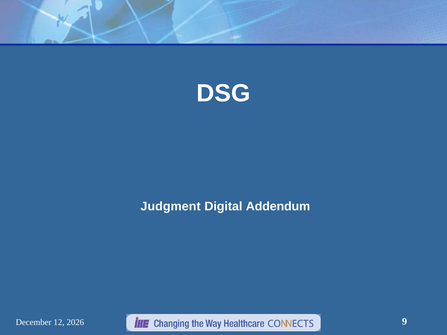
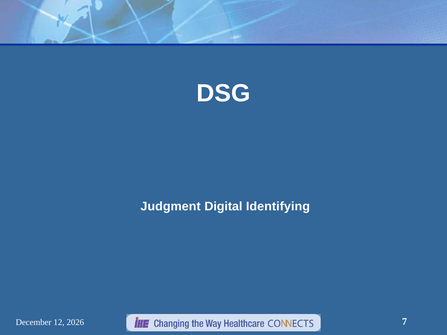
Addendum: Addendum -> Identifying
9: 9 -> 7
